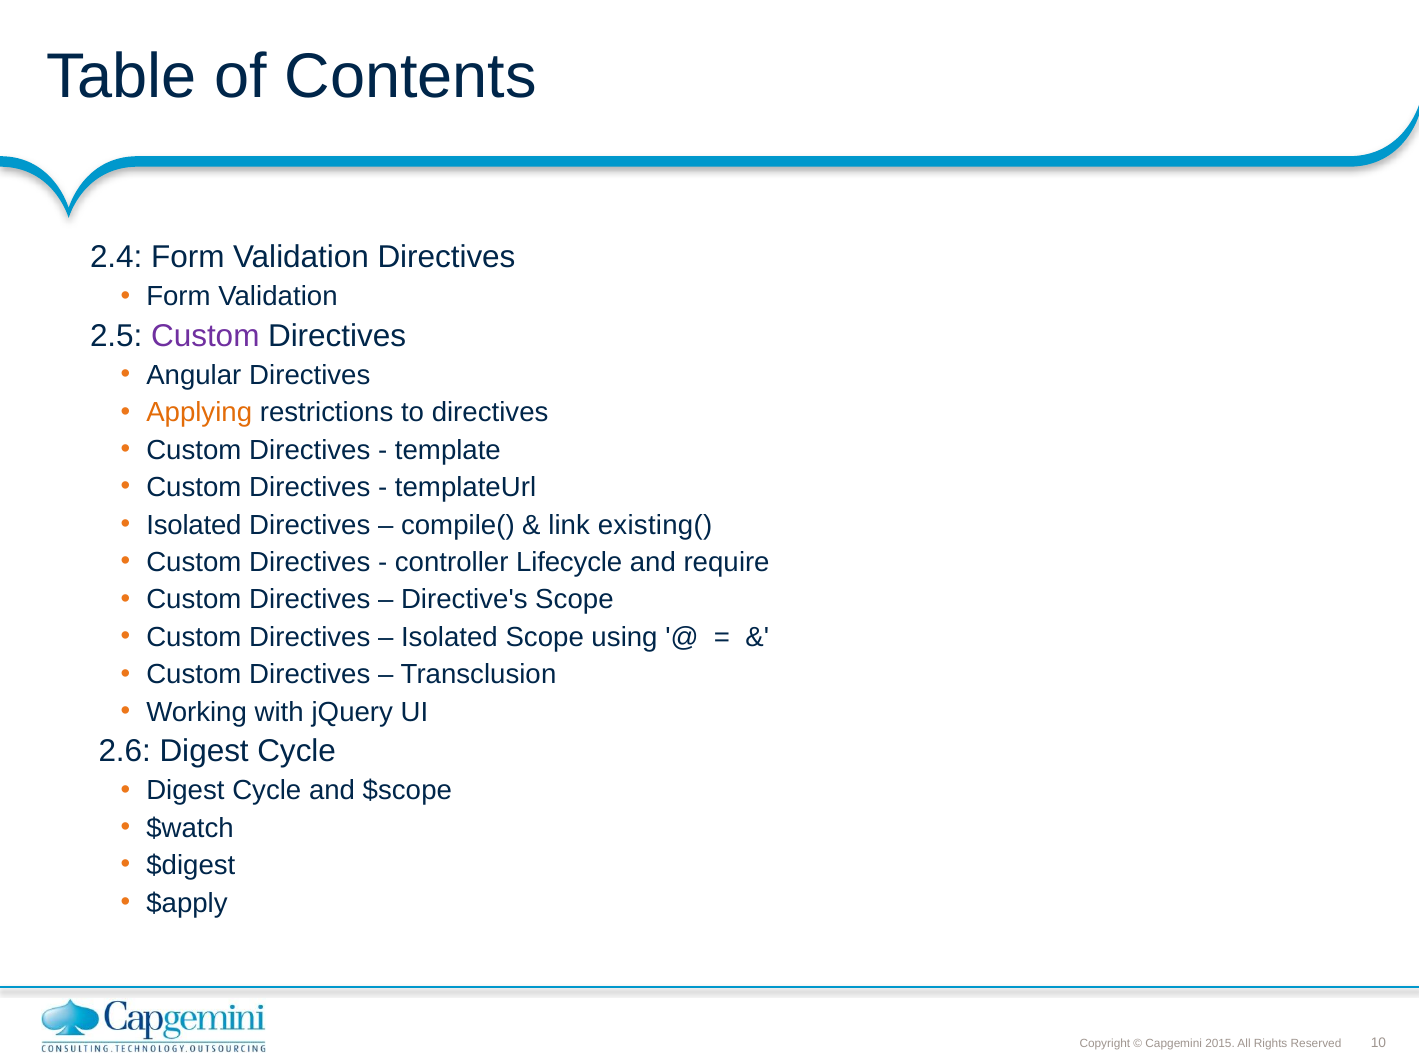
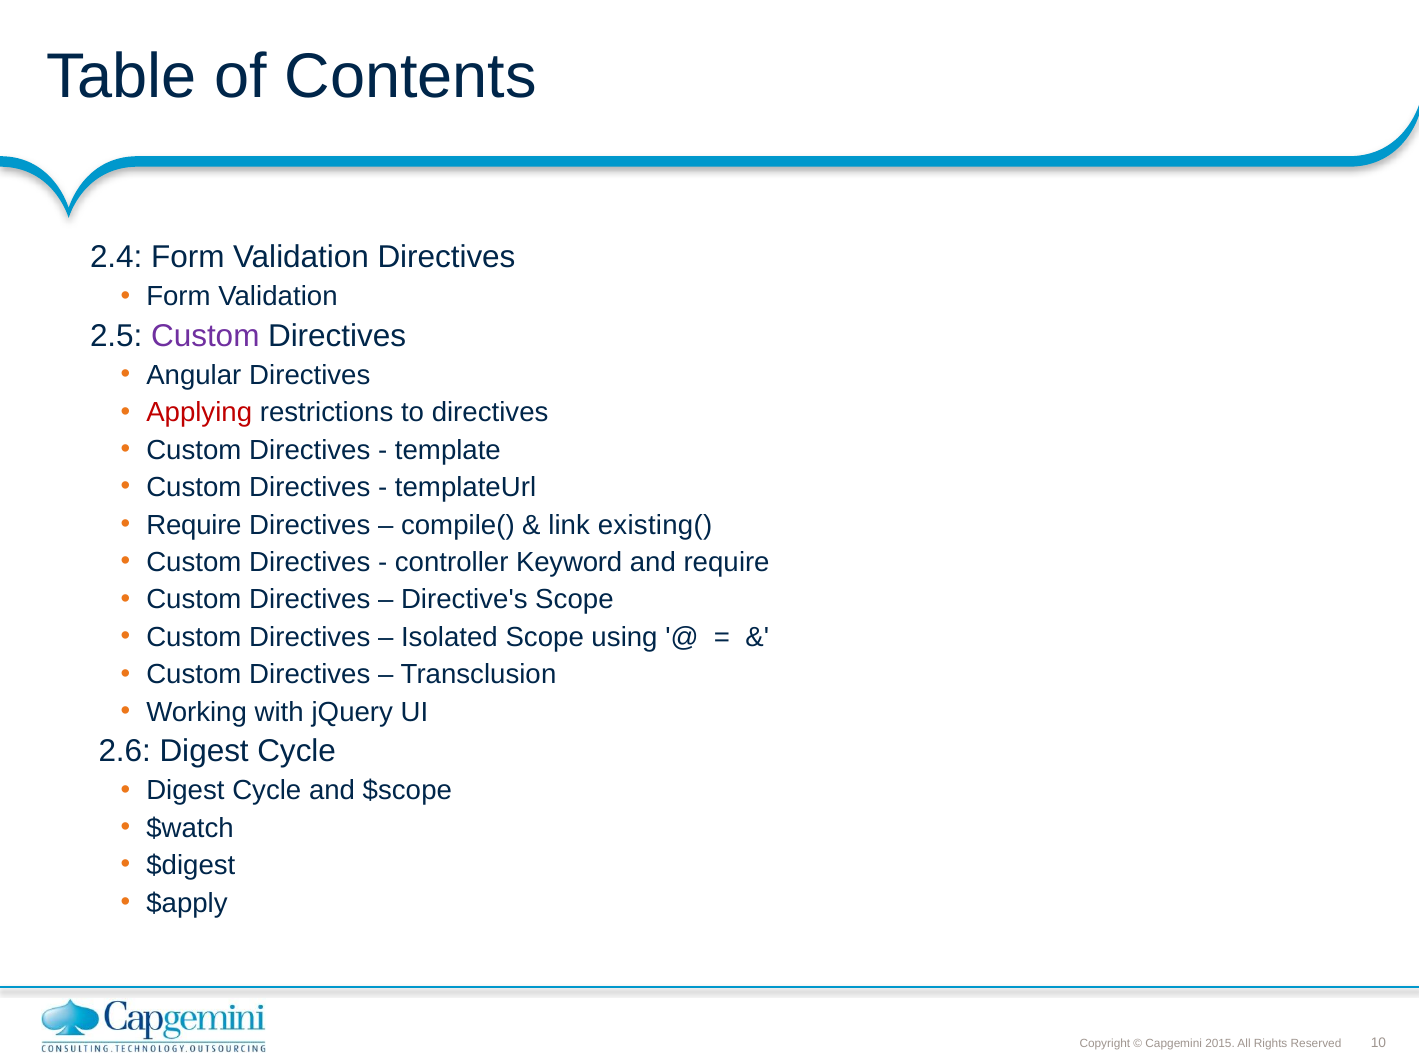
Applying colour: orange -> red
Isolated at (194, 525): Isolated -> Require
Lifecycle: Lifecycle -> Keyword
